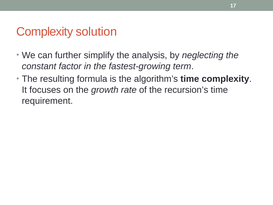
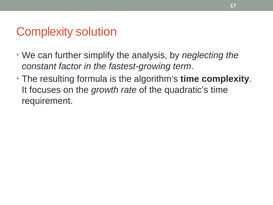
recursion’s: recursion’s -> quadratic’s
